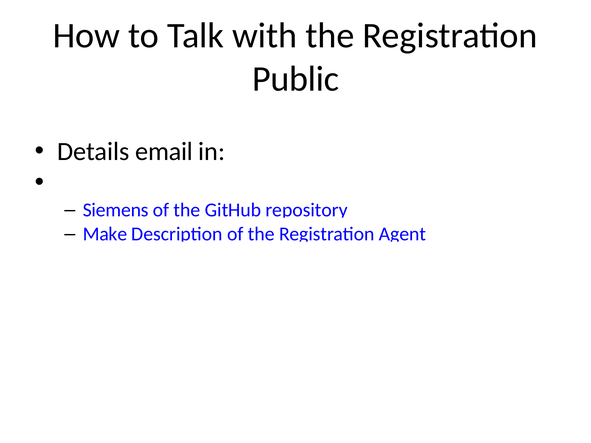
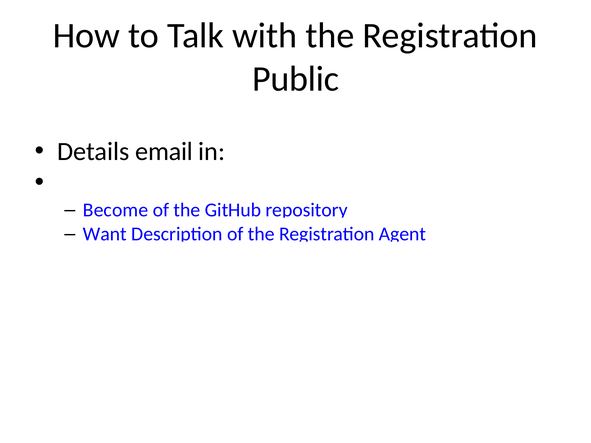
Siemens: Siemens -> Become
Make: Make -> Want
